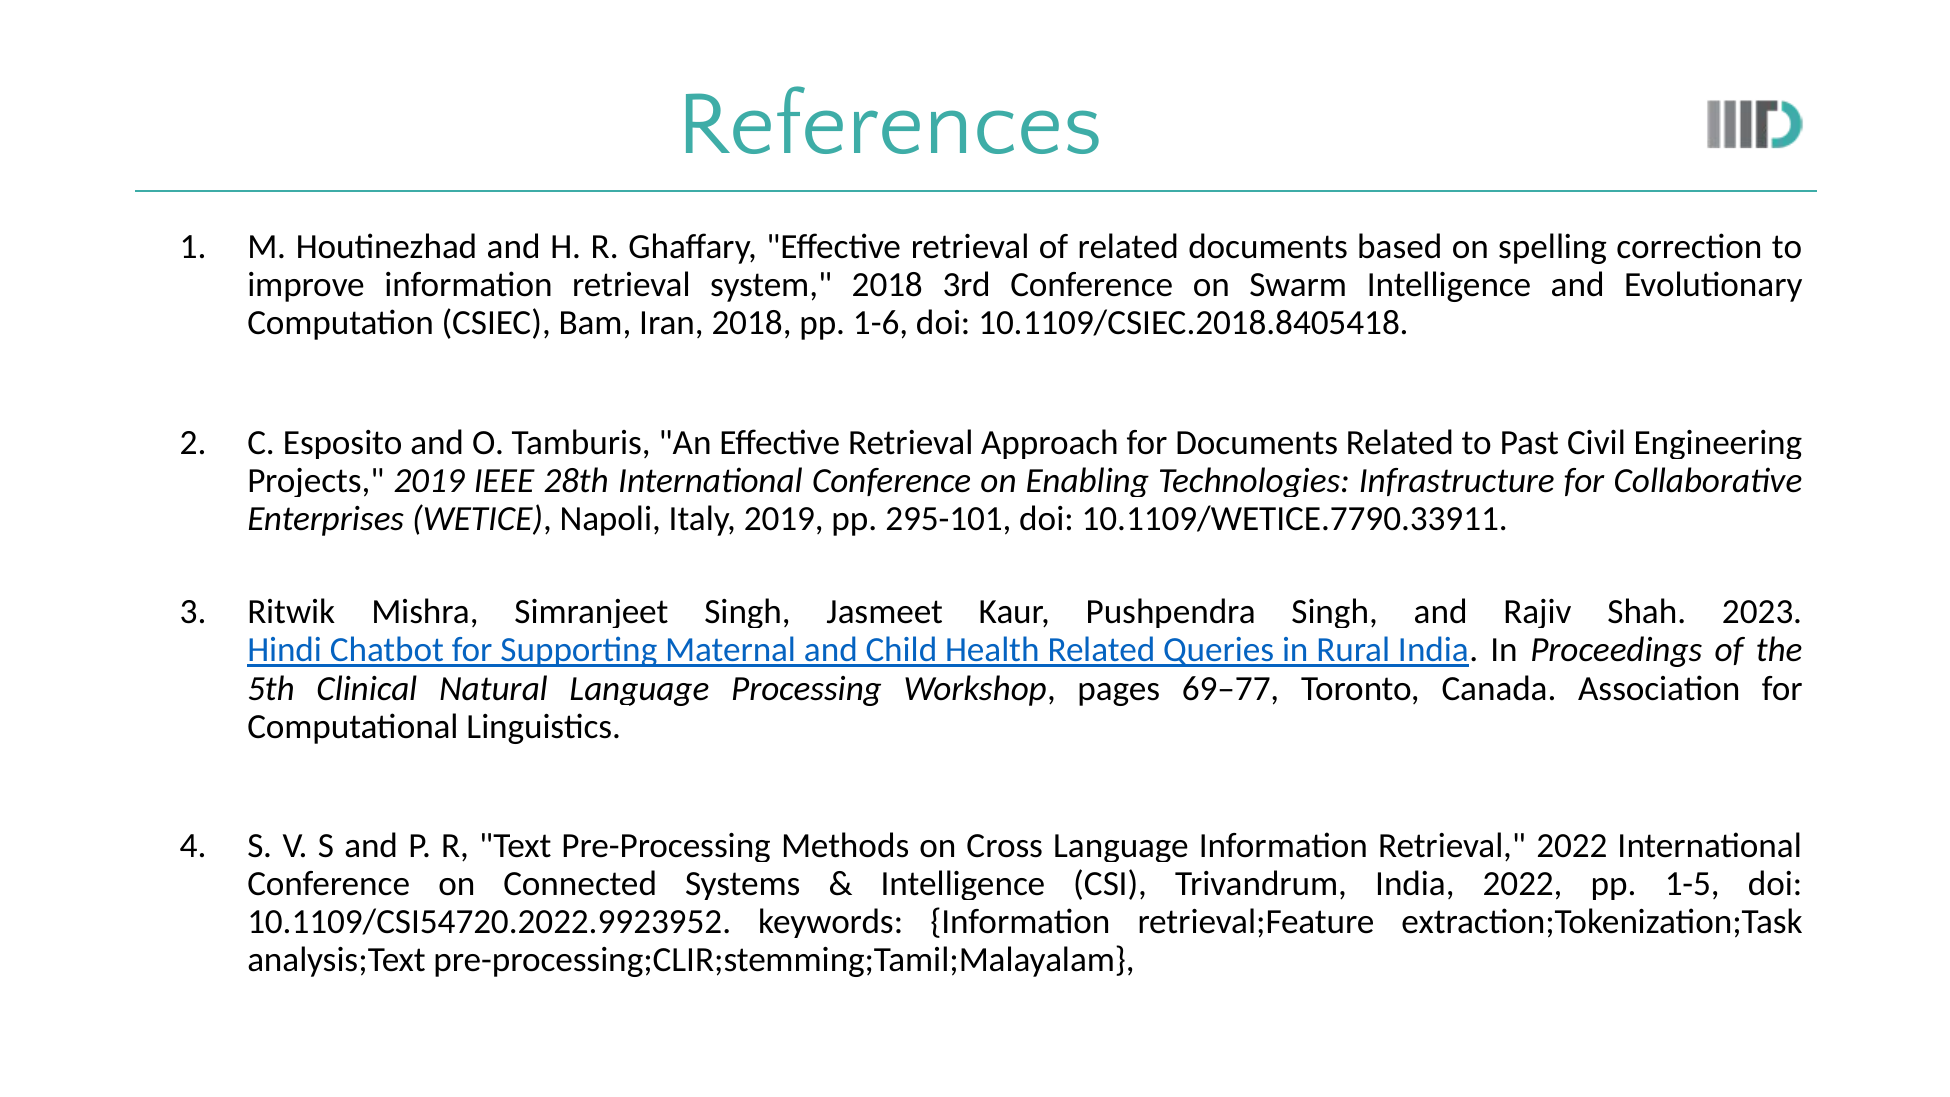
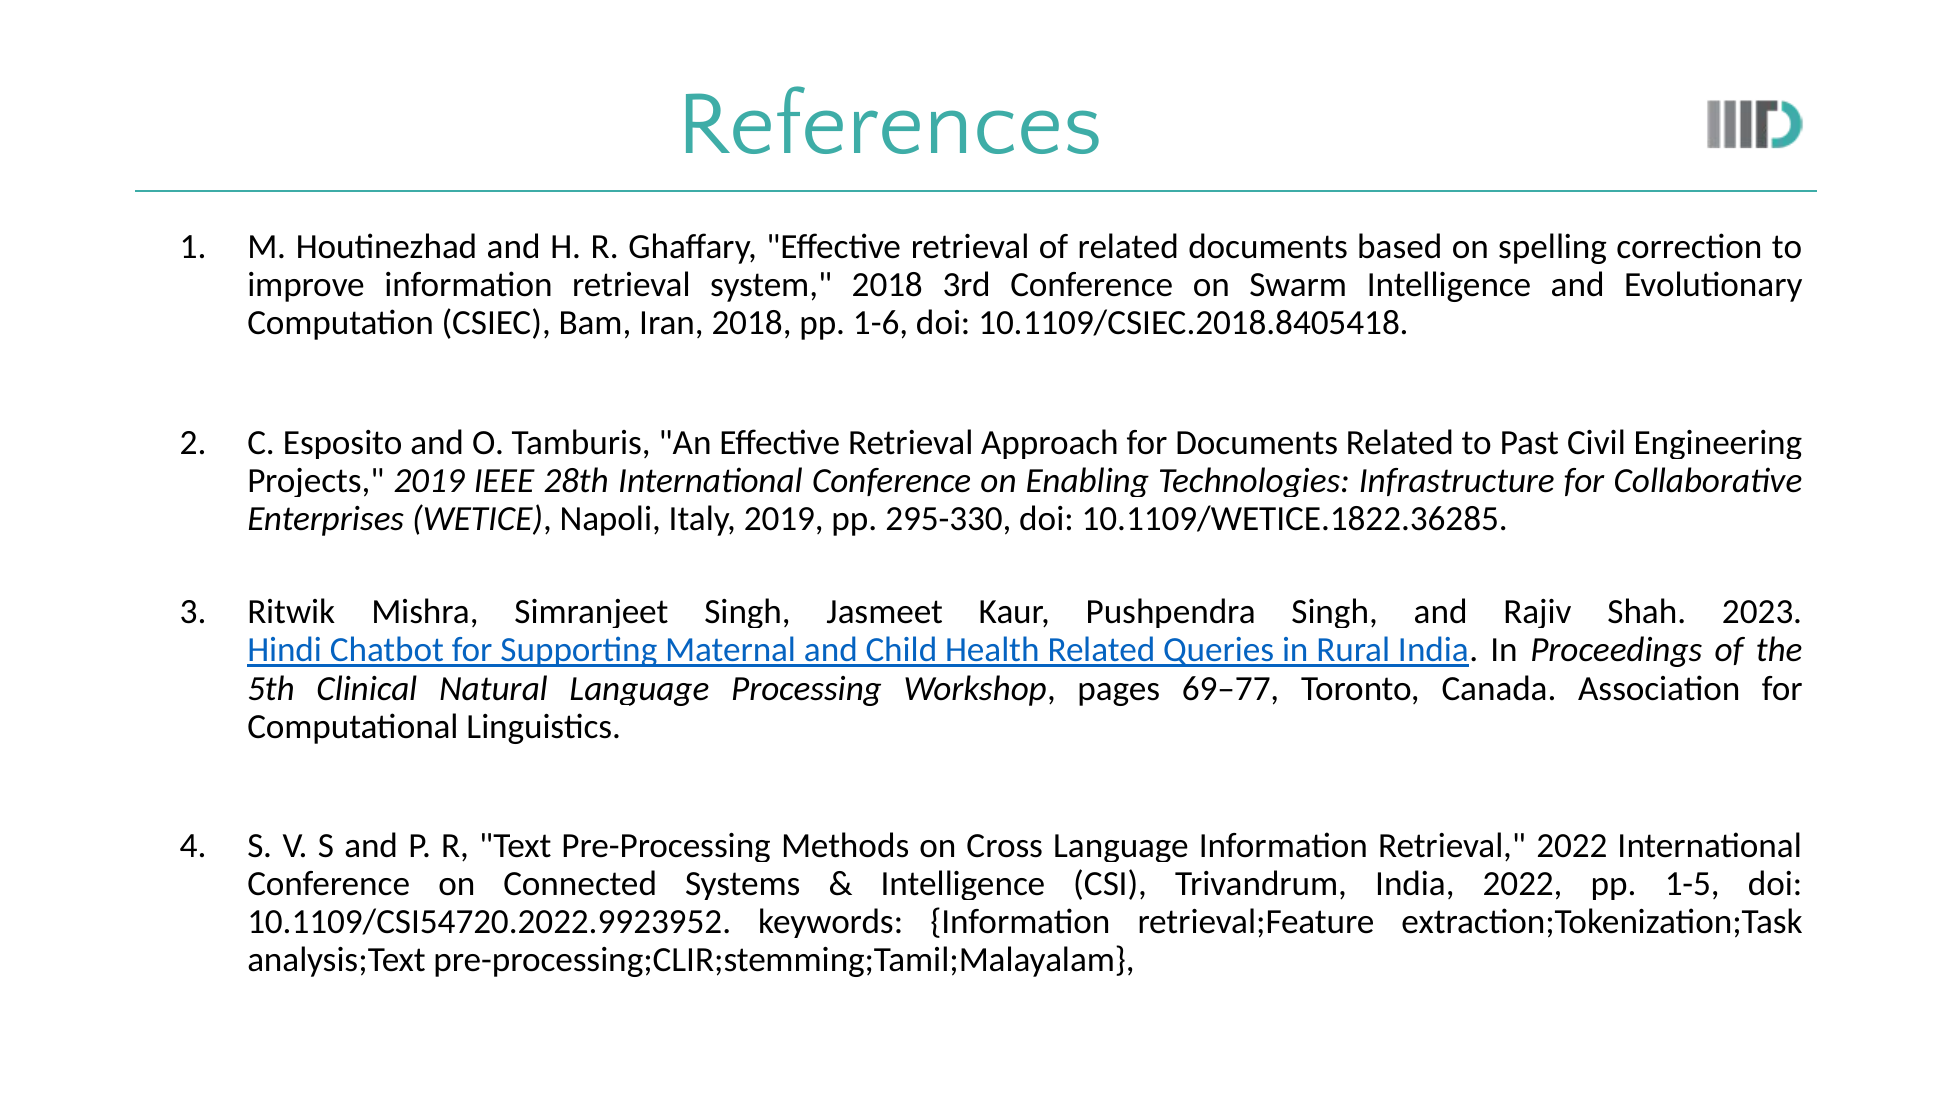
295-101: 295-101 -> 295-330
10.1109/WETICE.7790.33911: 10.1109/WETICE.7790.33911 -> 10.1109/WETICE.1822.36285
